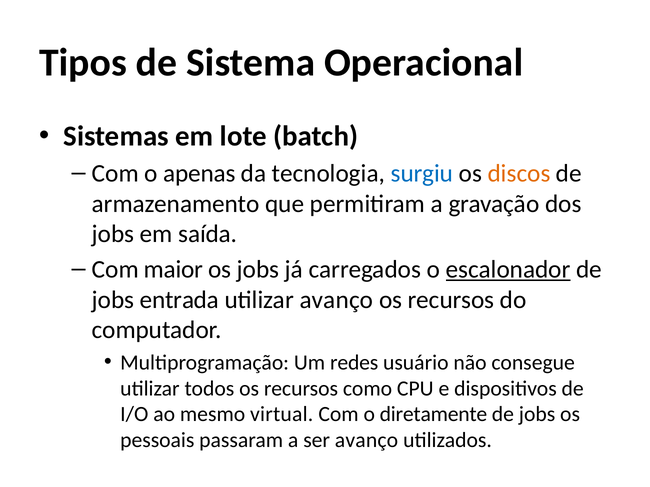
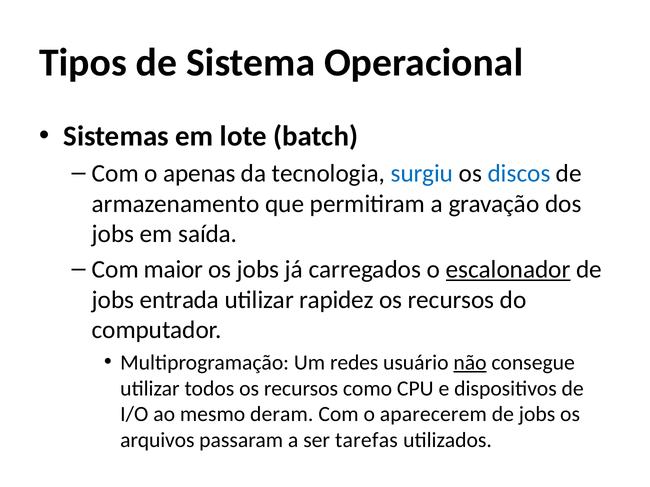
discos colour: orange -> blue
utilizar avanço: avanço -> rapidez
não underline: none -> present
virtual: virtual -> deram
diretamente: diretamente -> aparecerem
pessoais: pessoais -> arquivos
ser avanço: avanço -> tarefas
